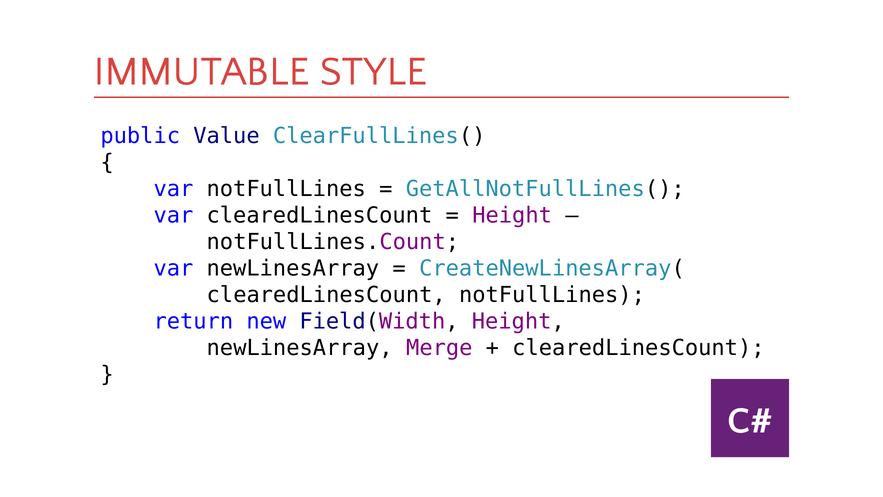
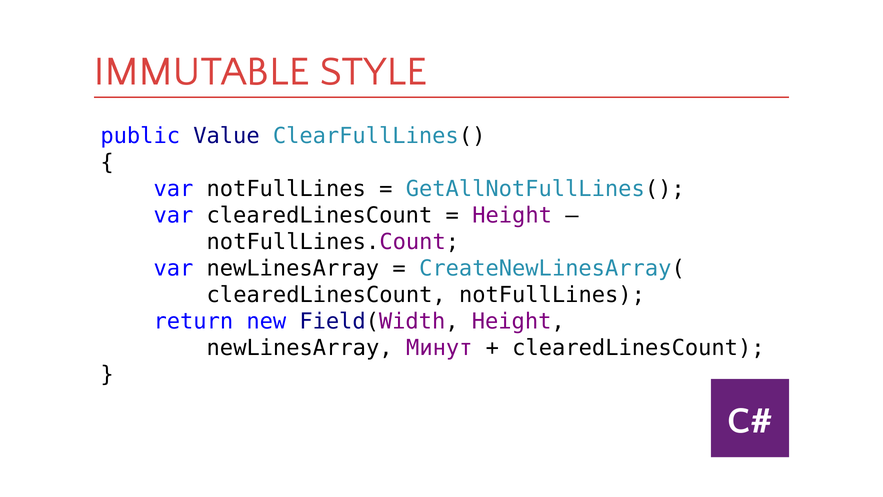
Merge: Merge -> Минут
